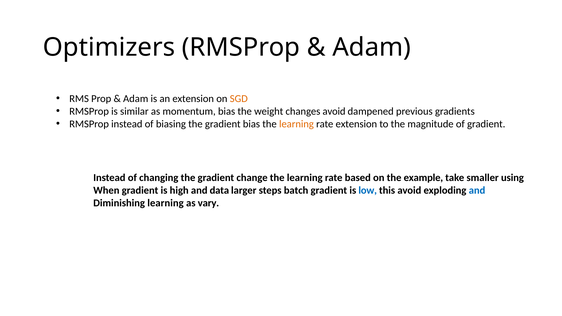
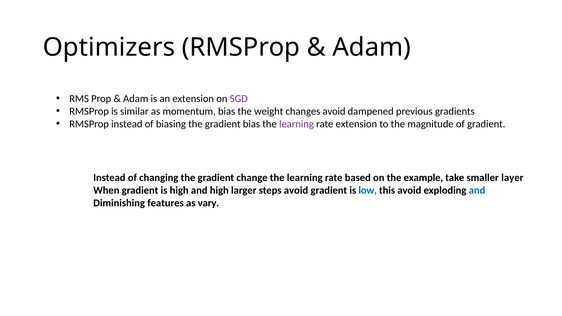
SGD colour: orange -> purple
learning at (296, 124) colour: orange -> purple
using: using -> layer
and data: data -> high
steps batch: batch -> avoid
Diminishing learning: learning -> features
